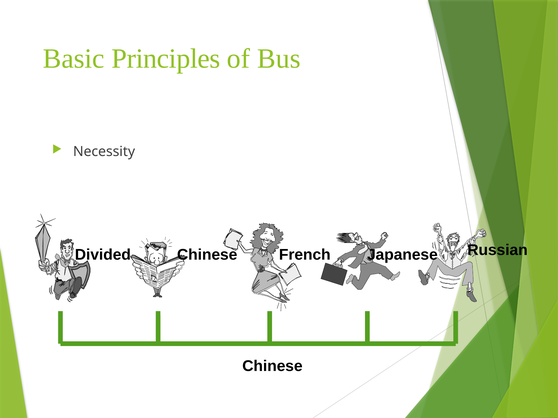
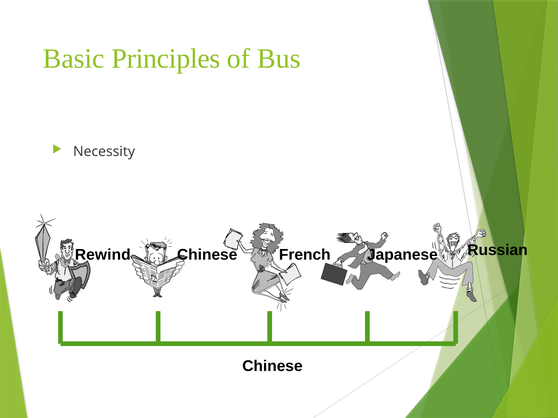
Divided: Divided -> Rewind
